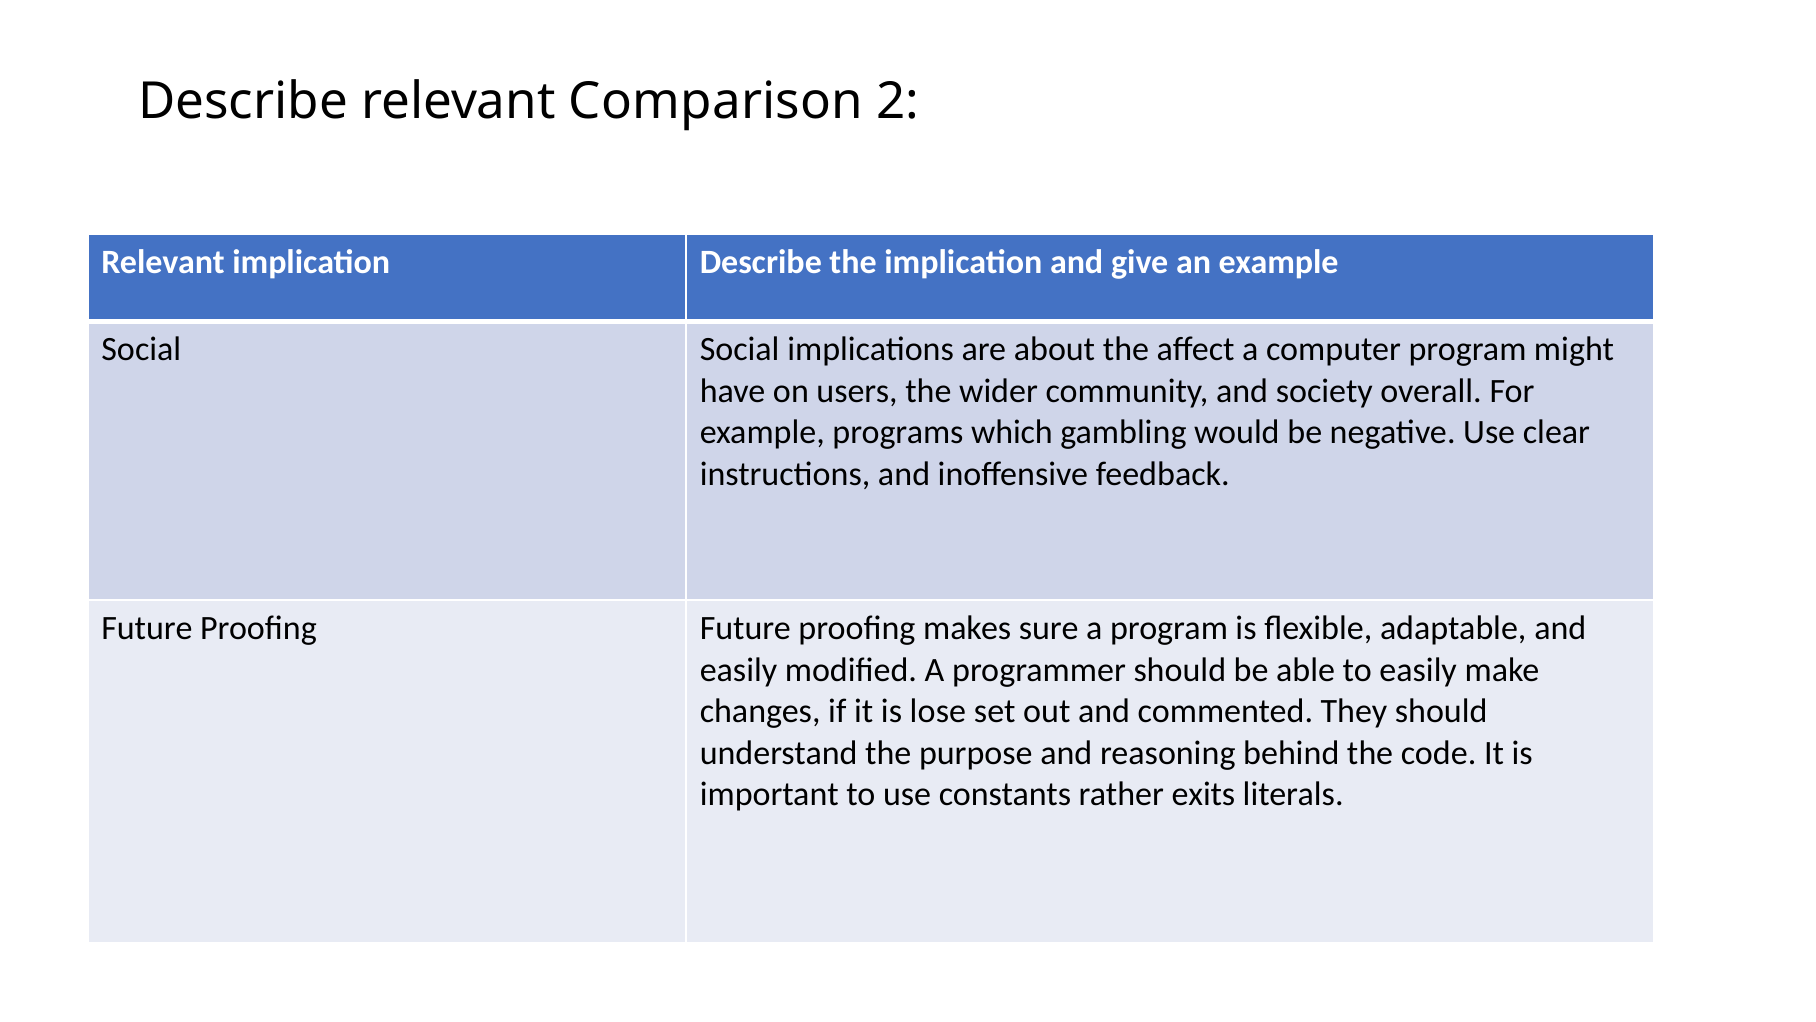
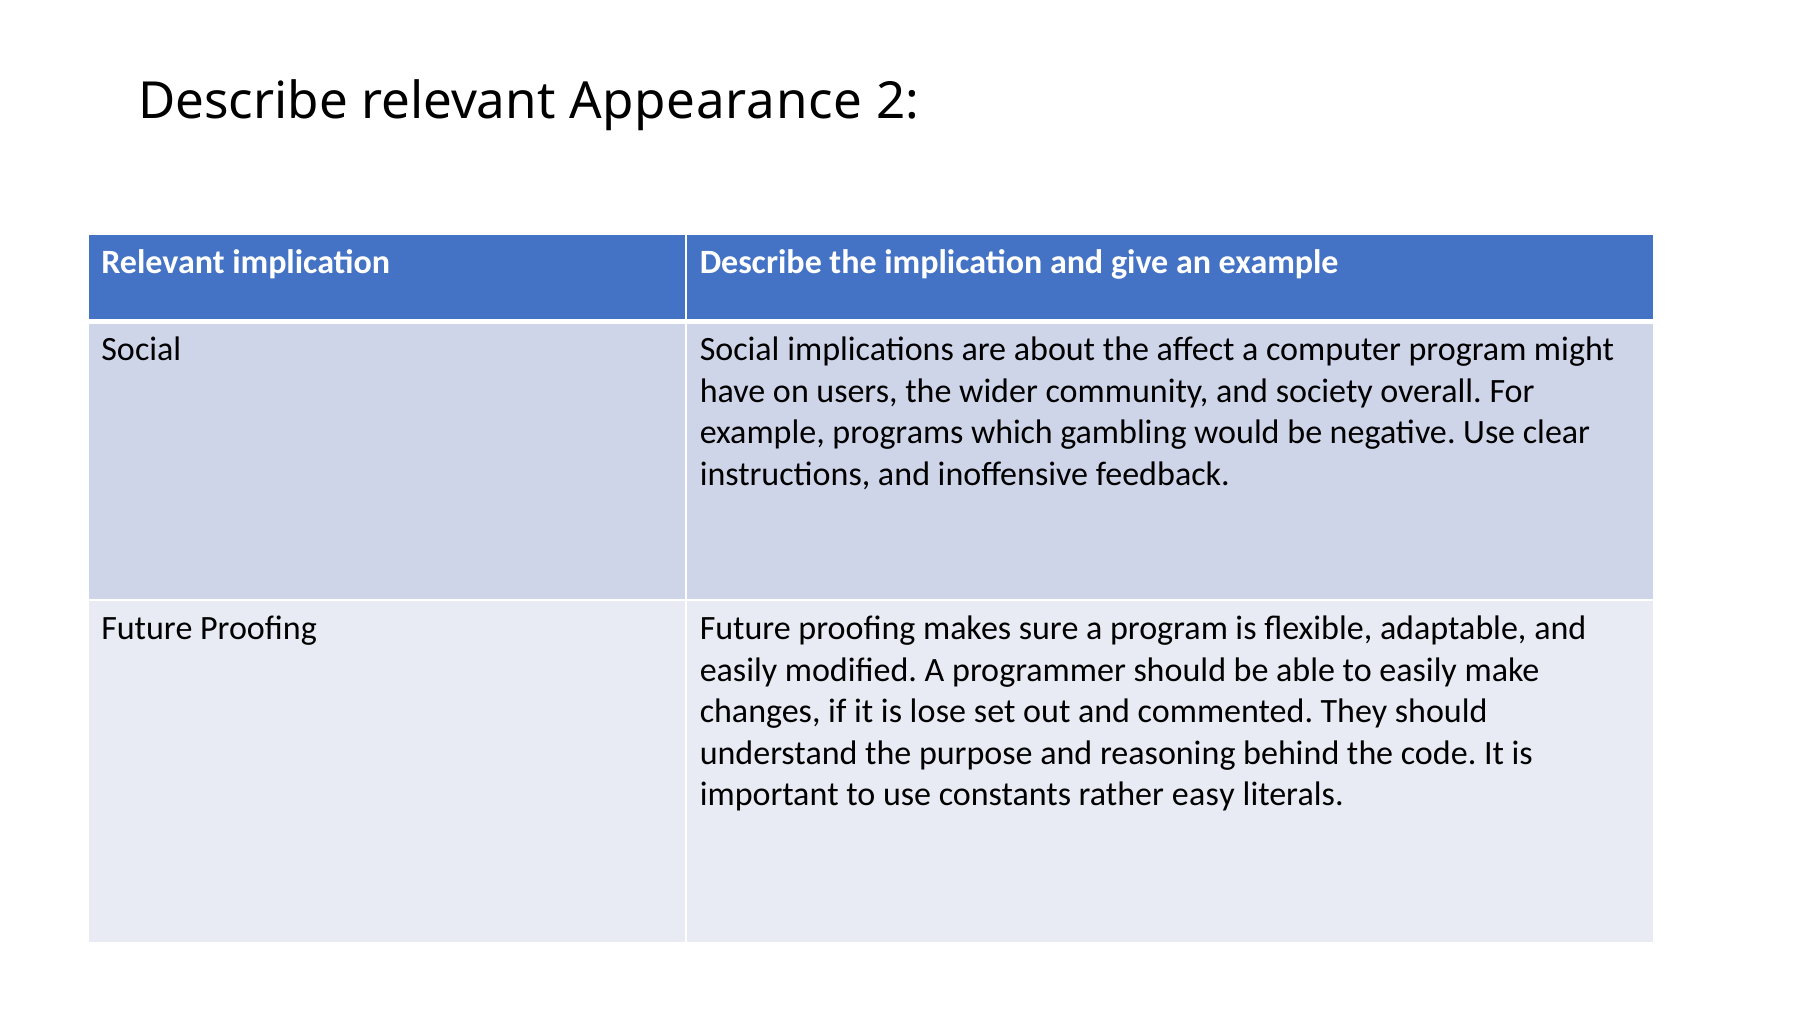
Comparison: Comparison -> Appearance
exits: exits -> easy
